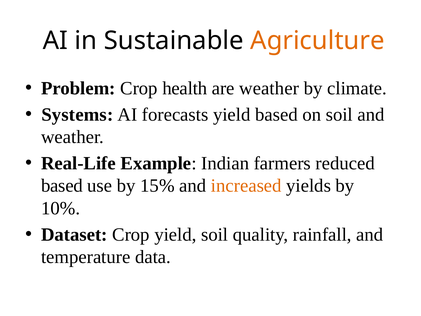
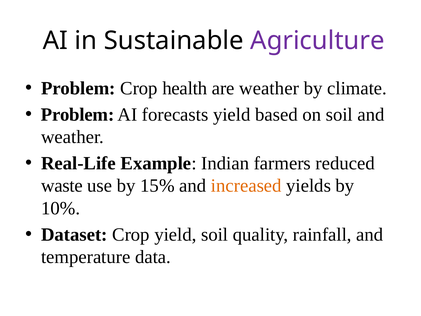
Agriculture colour: orange -> purple
Systems at (77, 115): Systems -> Problem
based at (62, 186): based -> waste
